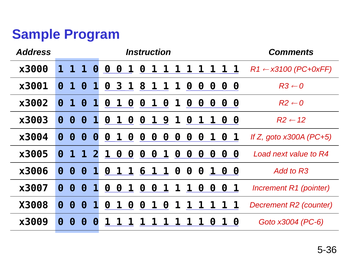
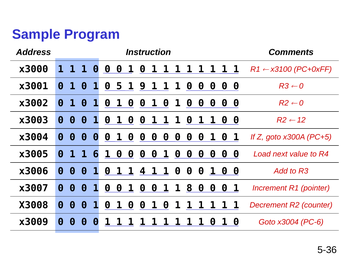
3: 3 -> 5
8: 8 -> 9
9 at (166, 120): 9 -> 1
2: 2 -> 6
6: 6 -> 4
1 at (189, 188): 1 -> 8
